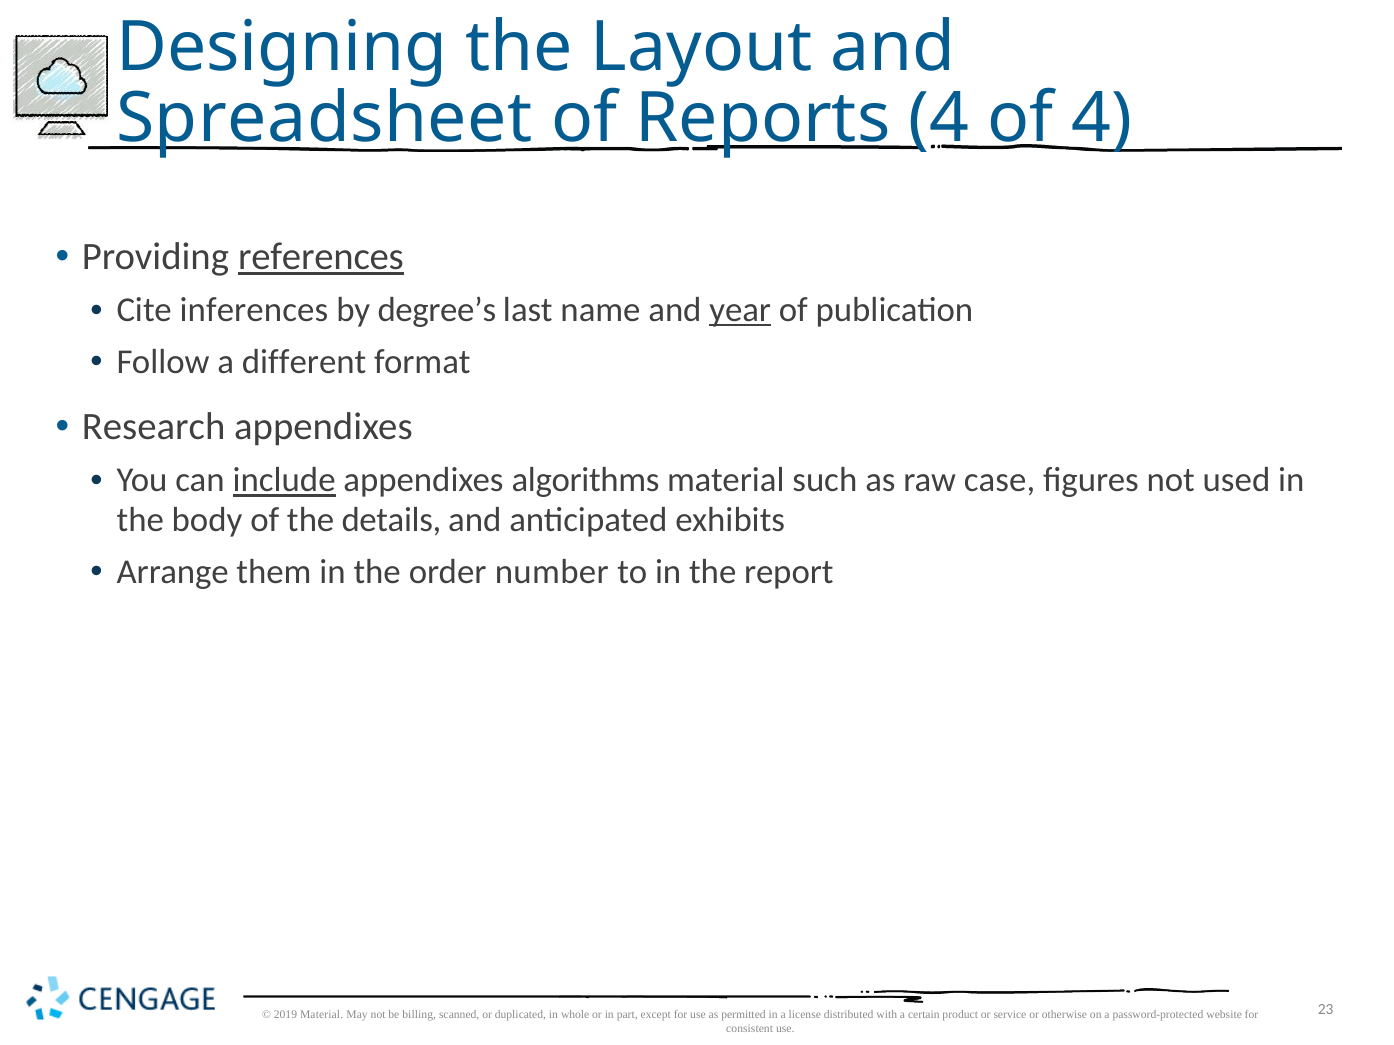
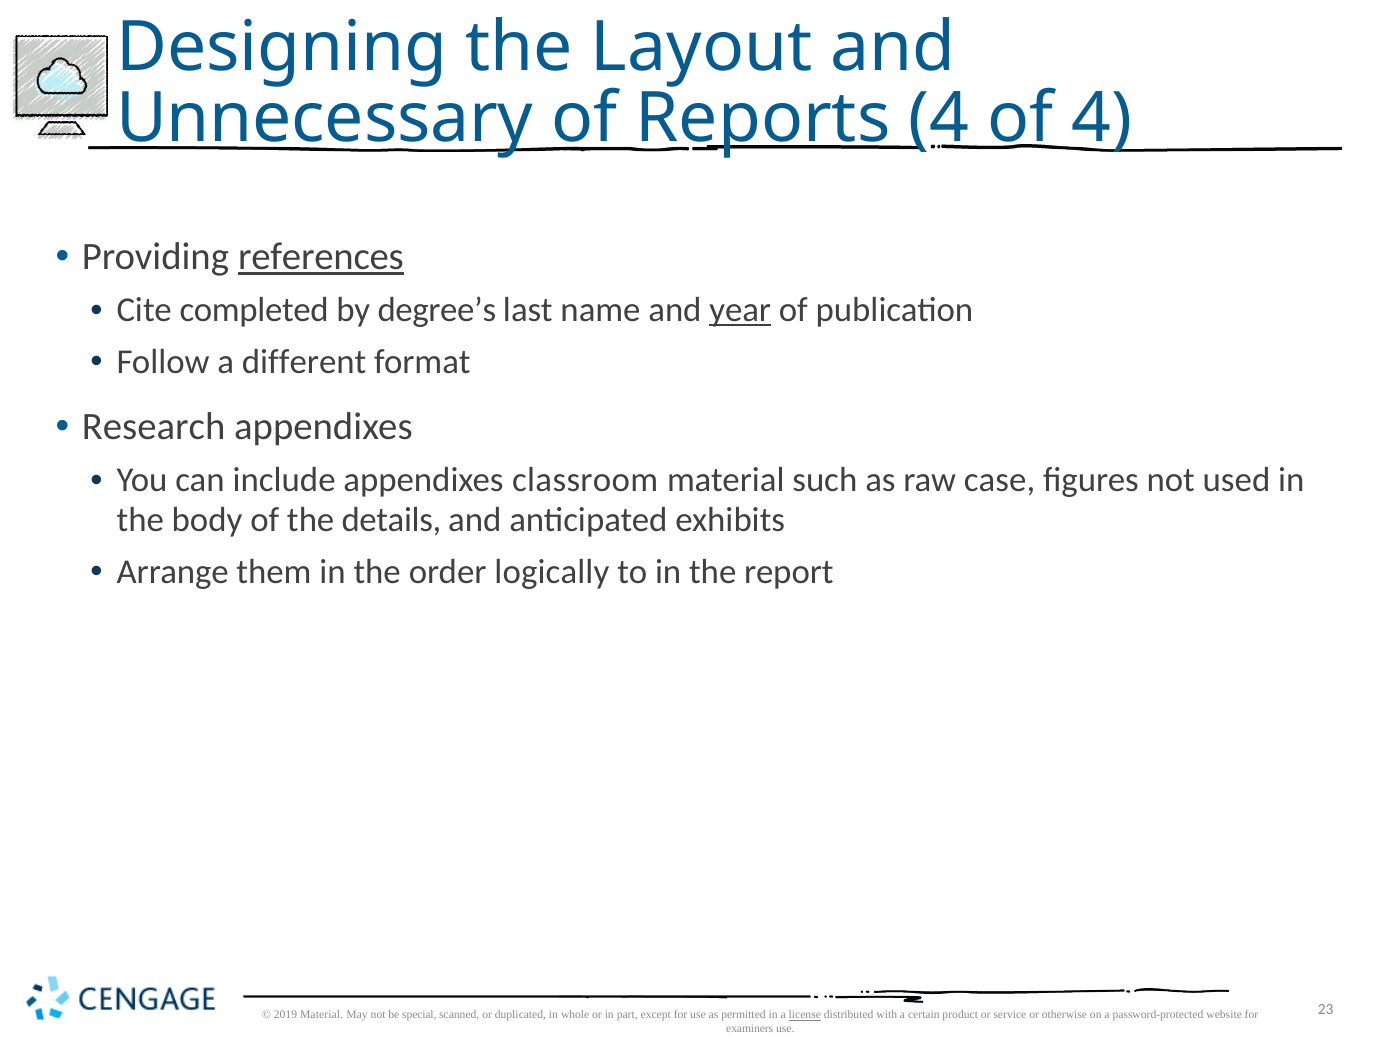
Spreadsheet: Spreadsheet -> Unnecessary
inferences: inferences -> completed
include underline: present -> none
algorithms: algorithms -> classroom
number: number -> logically
billing: billing -> special
license underline: none -> present
consistent: consistent -> examiners
